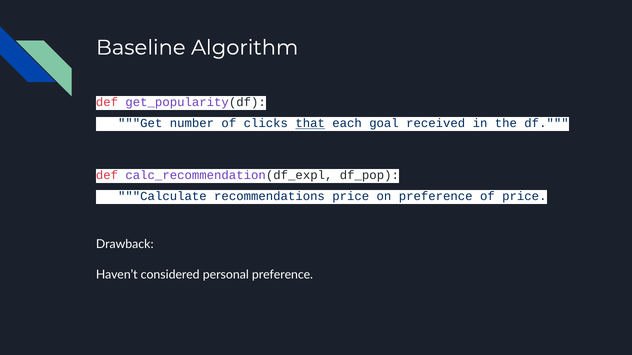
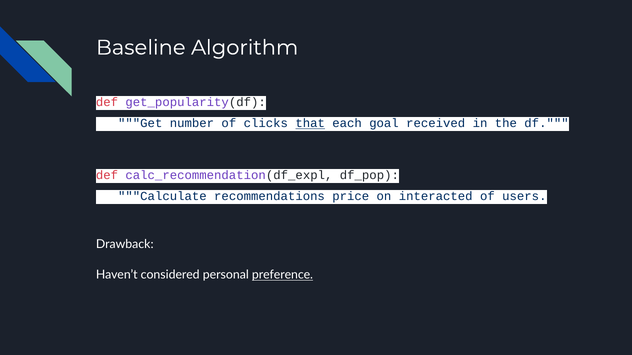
on preference: preference -> interacted
of price: price -> users
preference at (282, 275) underline: none -> present
